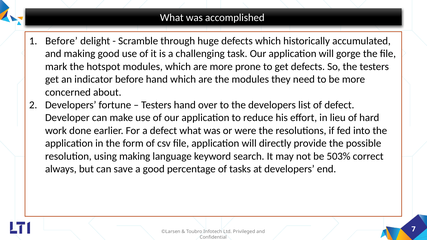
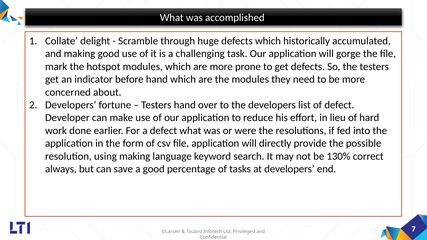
Before at (61, 41): Before -> Collate
503%: 503% -> 130%
